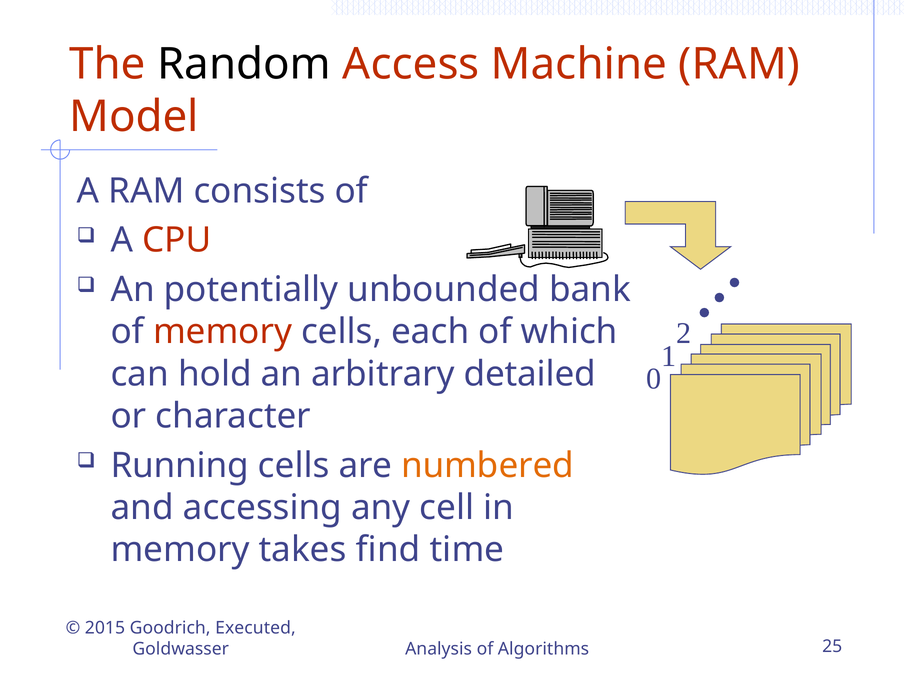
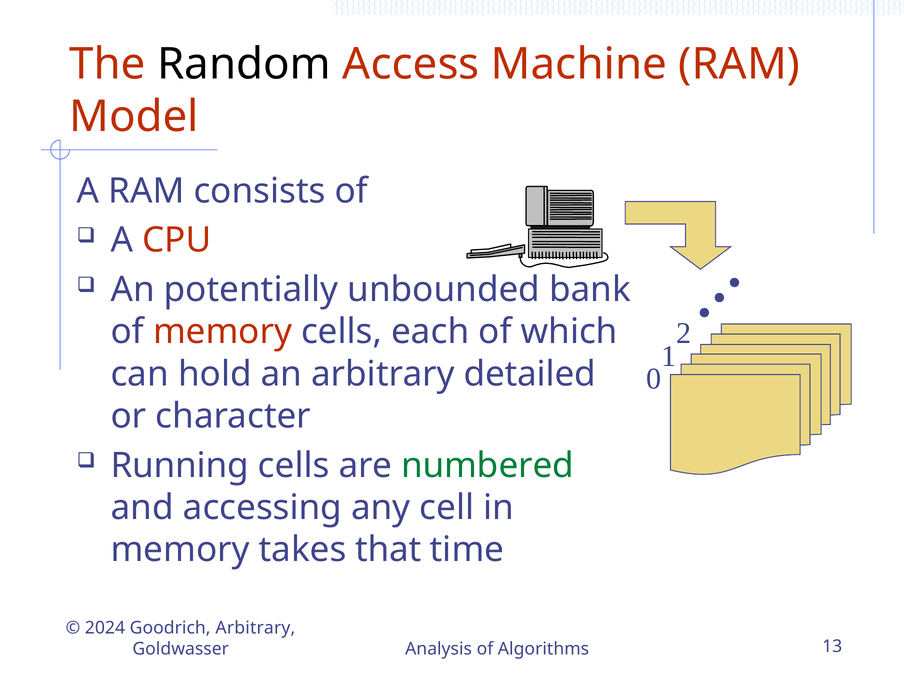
numbered colour: orange -> green
find: find -> that
2015: 2015 -> 2024
Goodrich Executed: Executed -> Arbitrary
25: 25 -> 13
